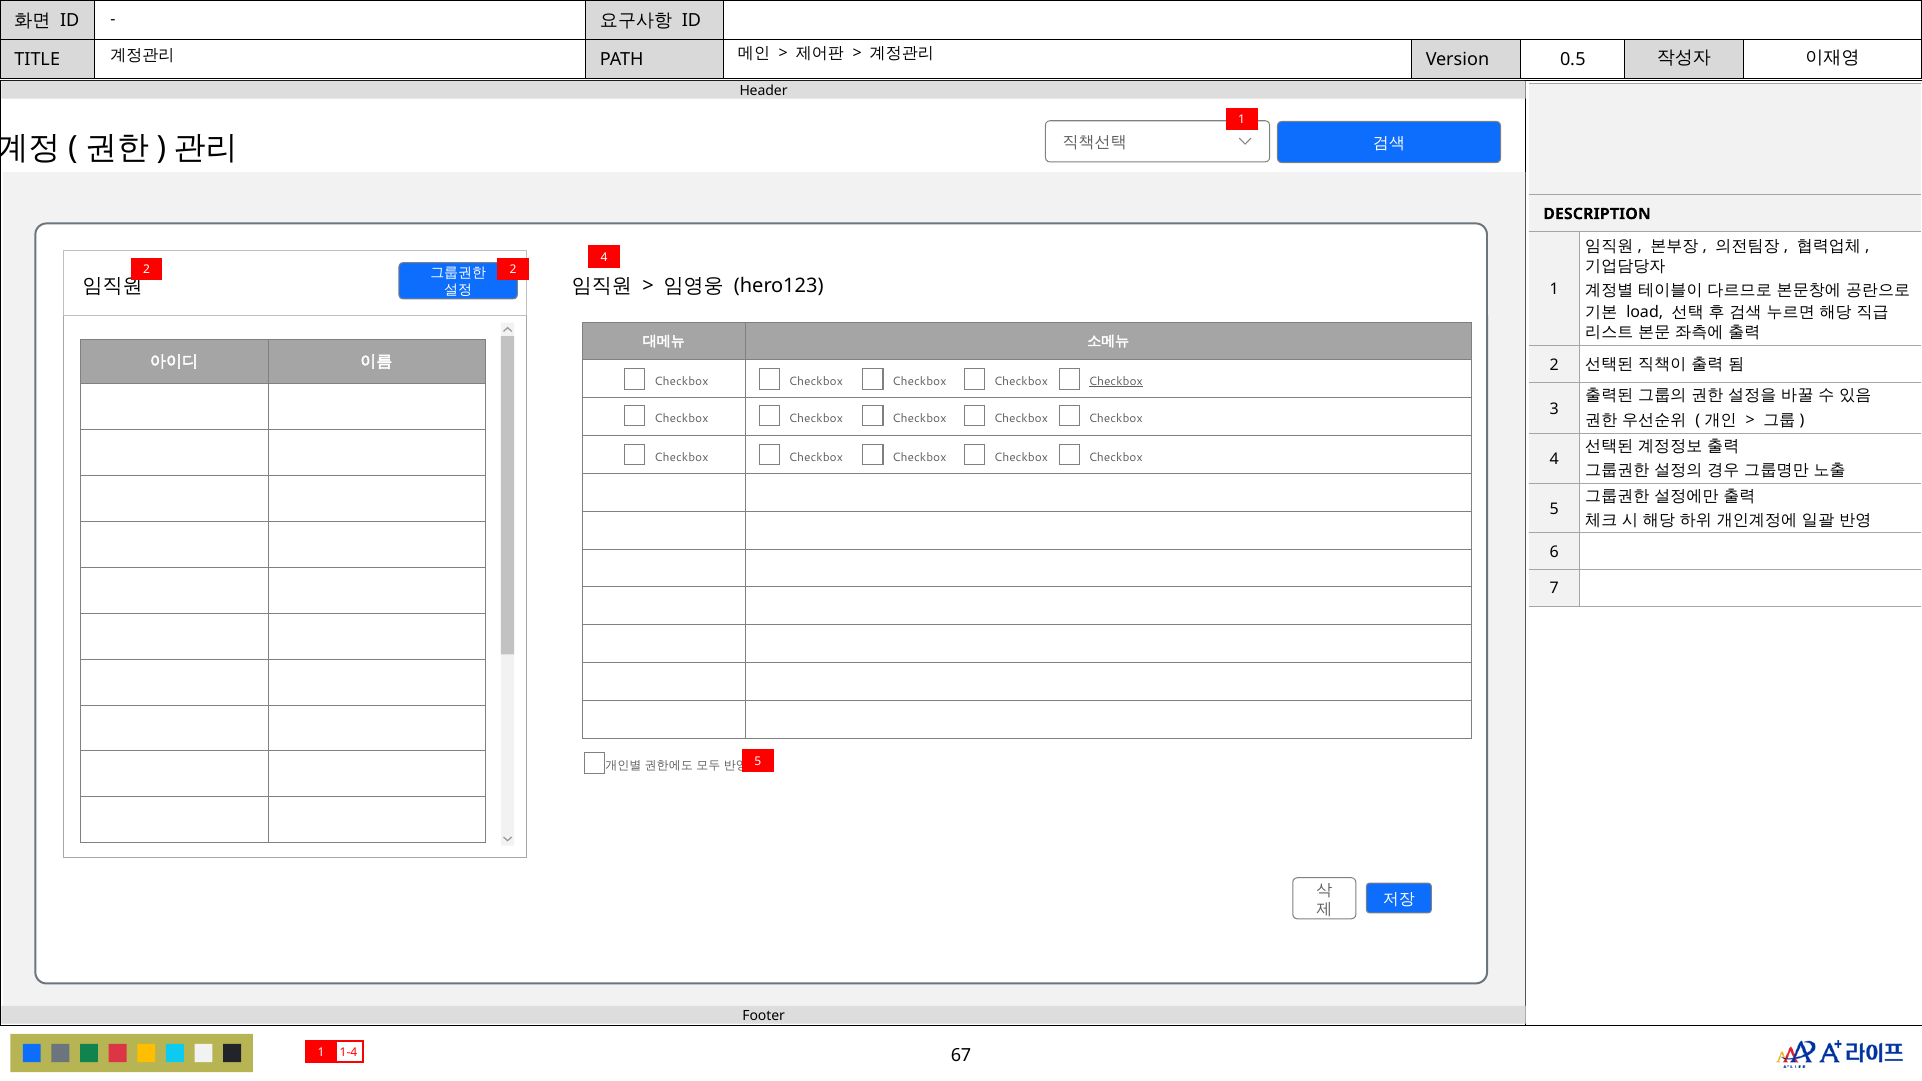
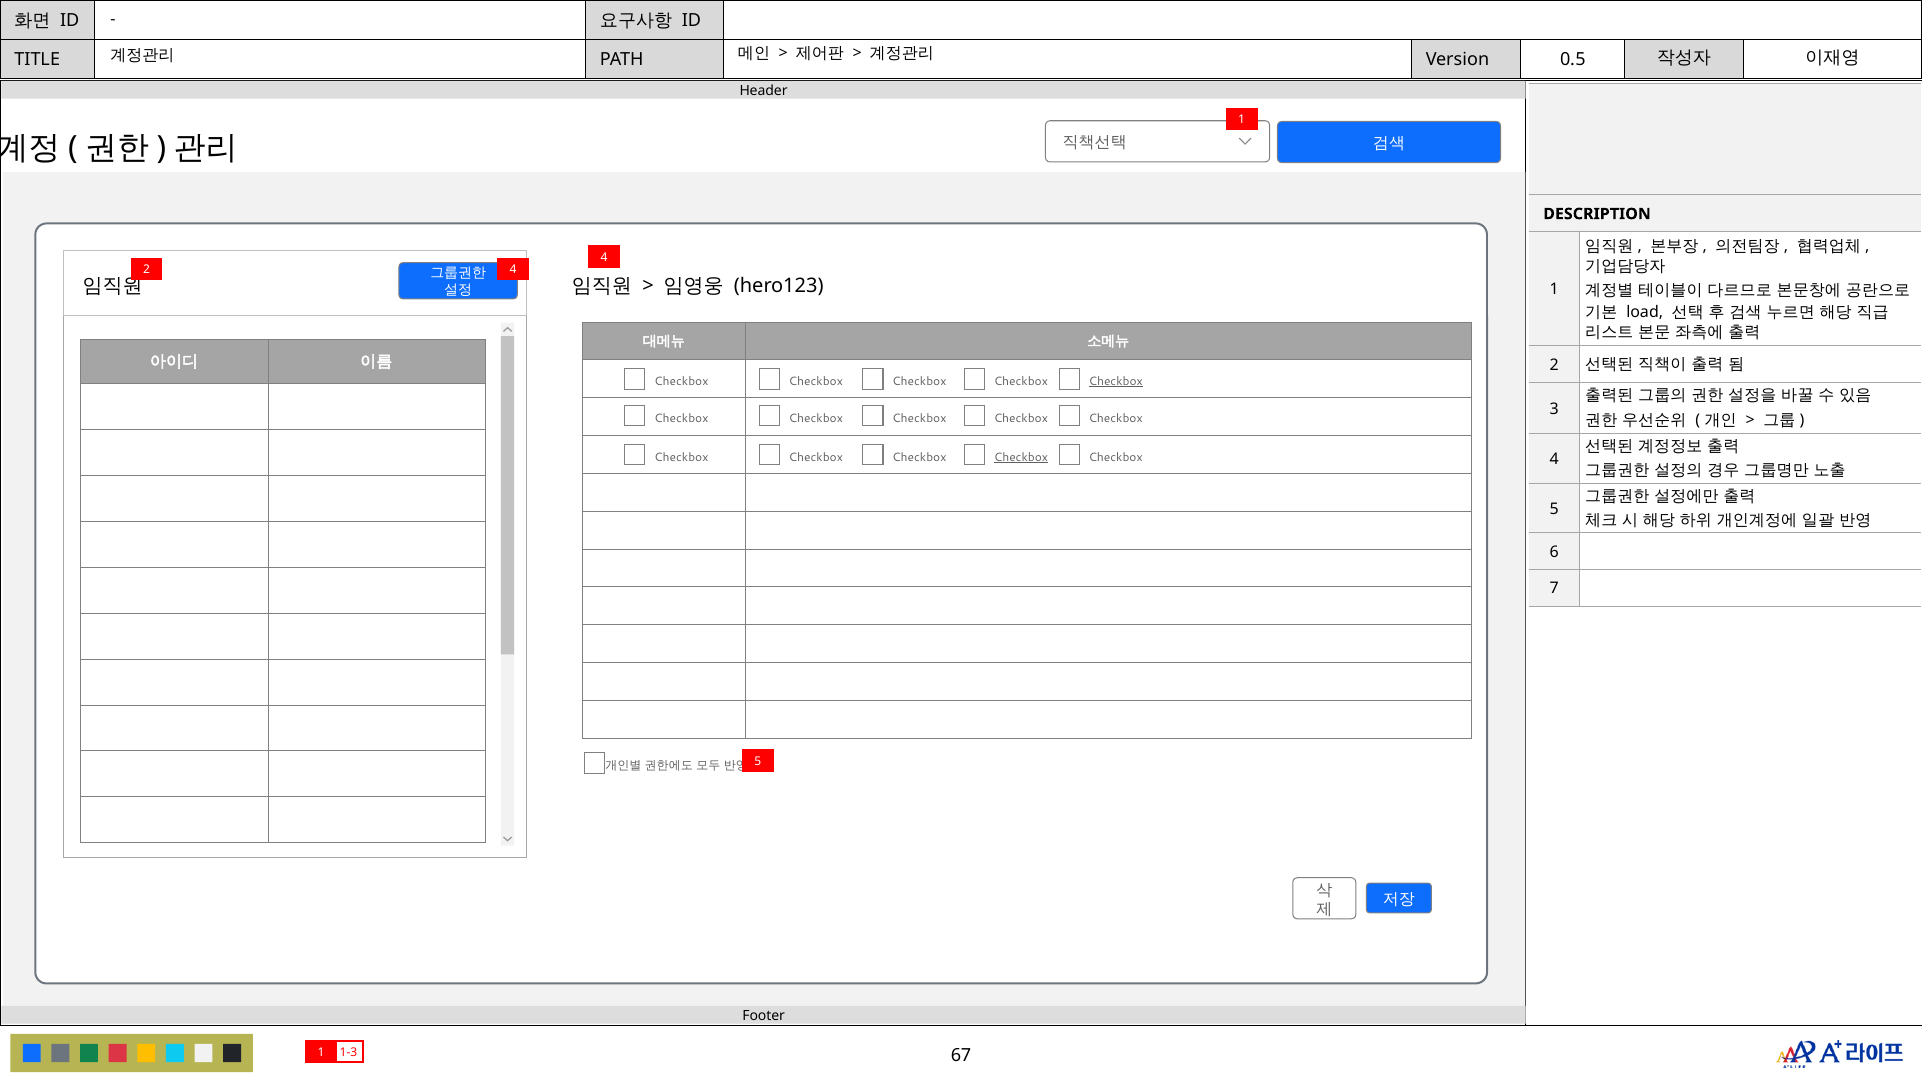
2 2: 2 -> 4
Checkbox at (1021, 457) underline: none -> present
1-4: 1-4 -> 1-3
